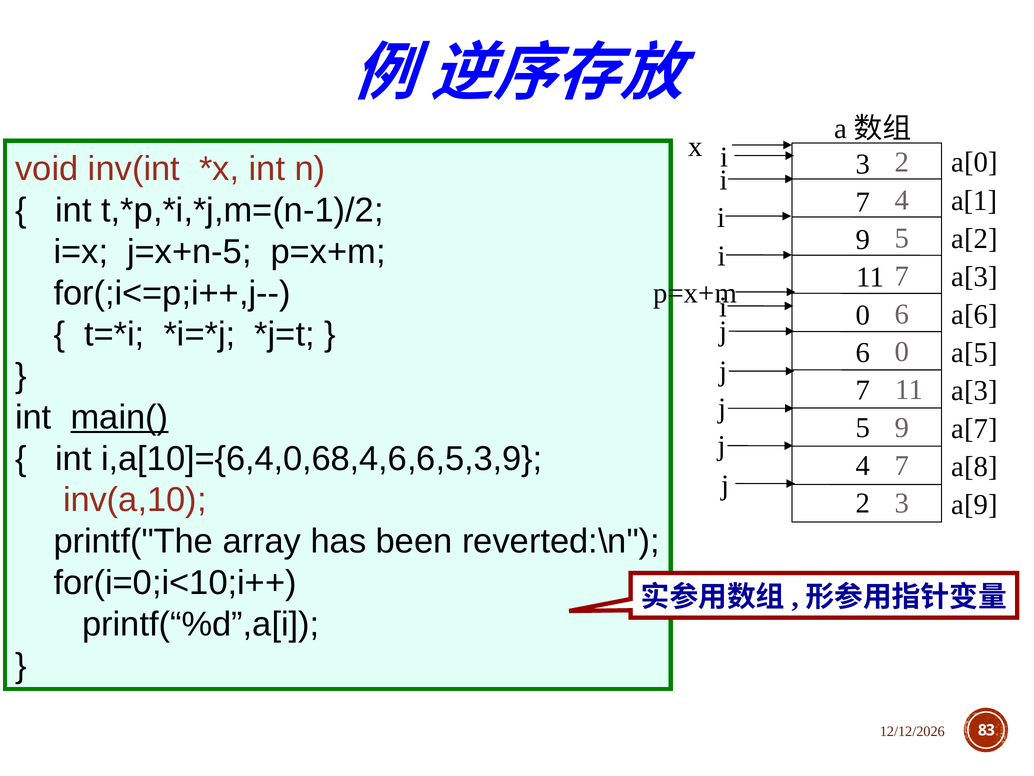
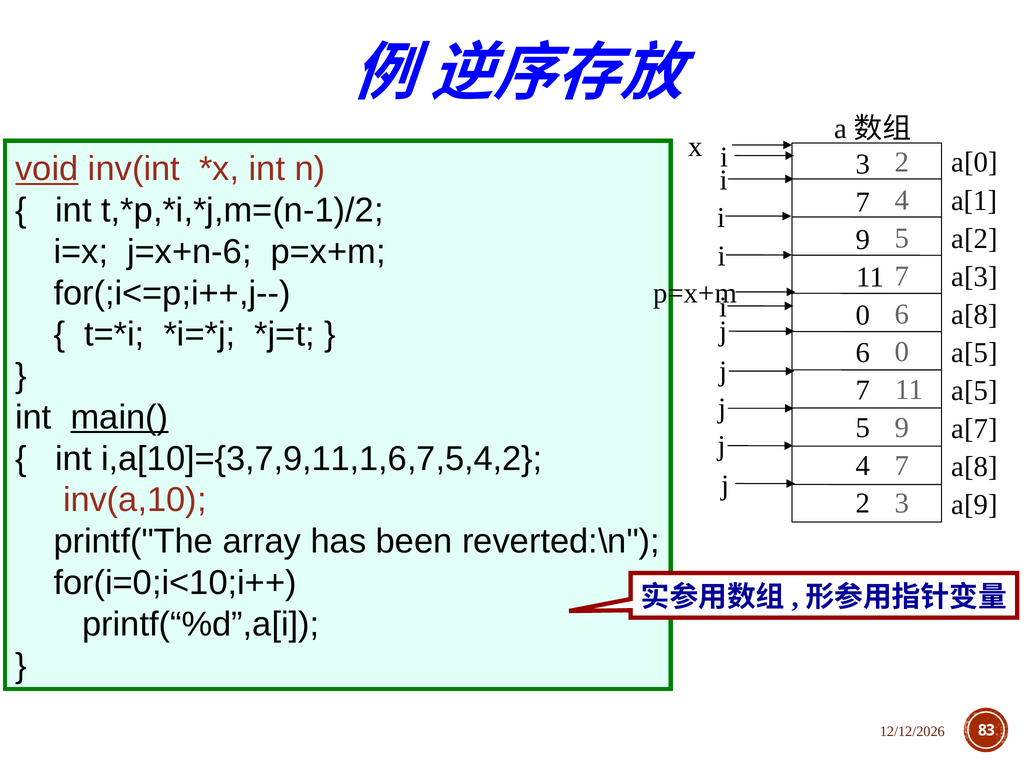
void underline: none -> present
j=x+n-5: j=x+n-5 -> j=x+n-6
a[6 at (974, 315): a[6 -> a[8
a[3 at (974, 391): a[3 -> a[5
i,a[10]={6,4,0,68,4,6,6,5,3,9: i,a[10]={6,4,0,68,4,6,6,5,3,9 -> i,a[10]={3,7,9,11,1,6,7,5,4,2
